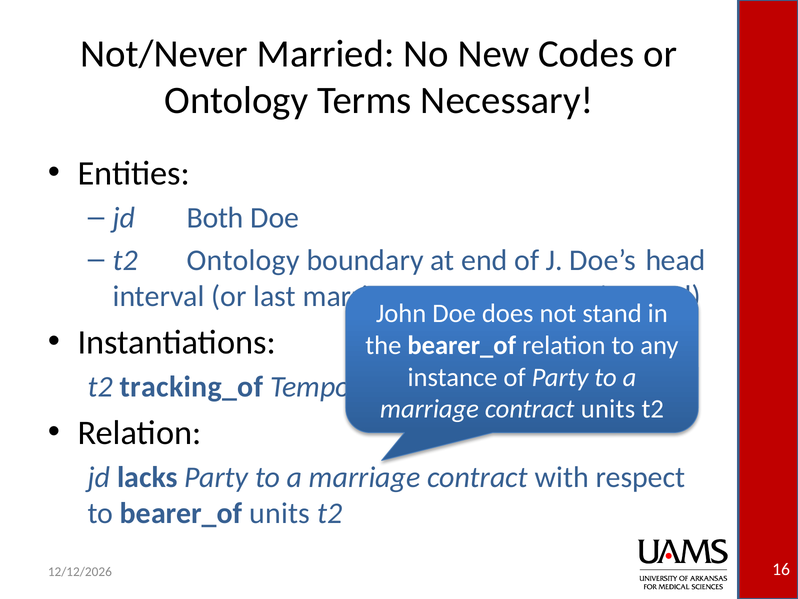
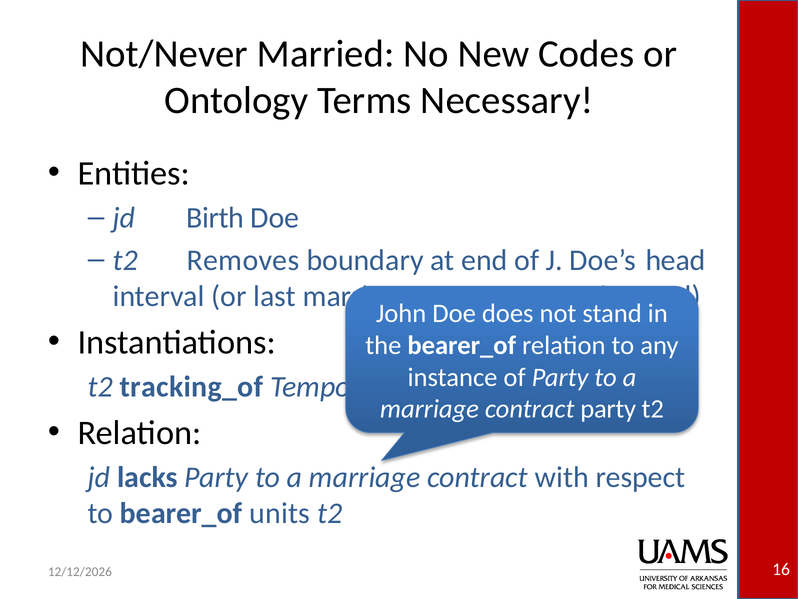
Both: Both -> Birth
t2 Ontology: Ontology -> Removes
contract units: units -> party
